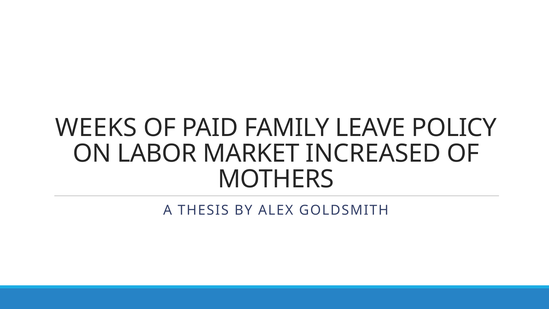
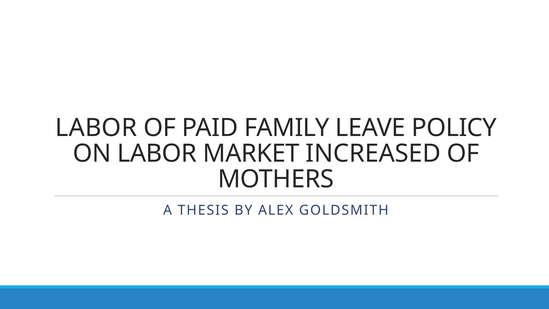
WEEKS at (96, 128): WEEKS -> LABOR
